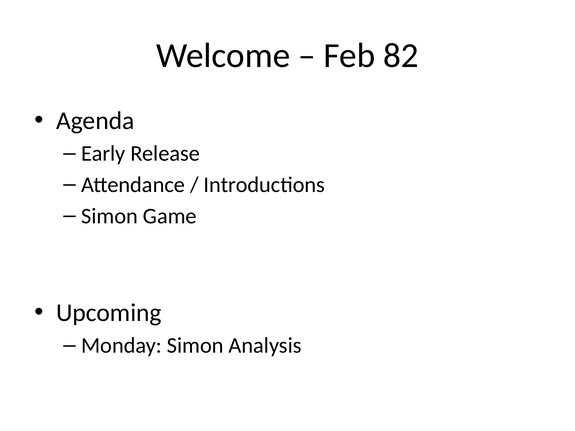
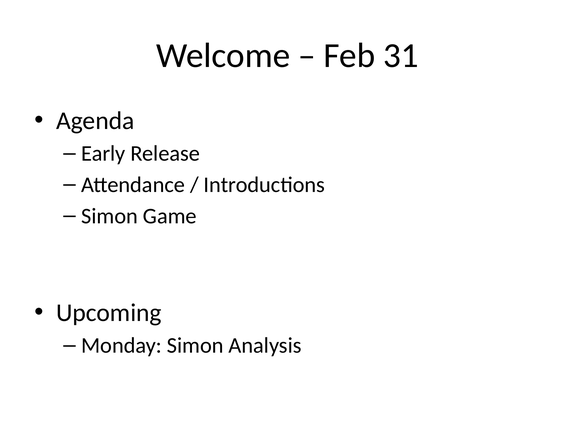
82: 82 -> 31
